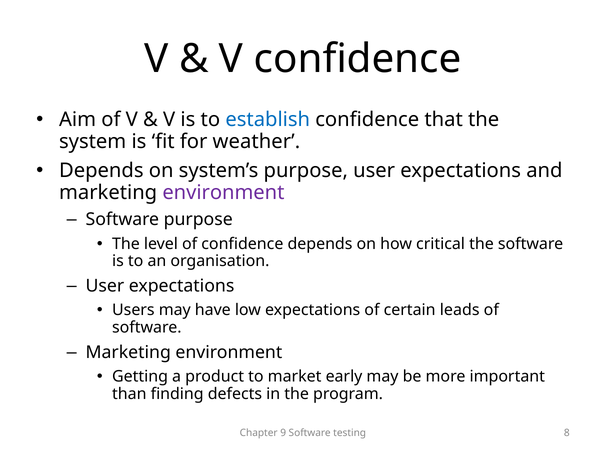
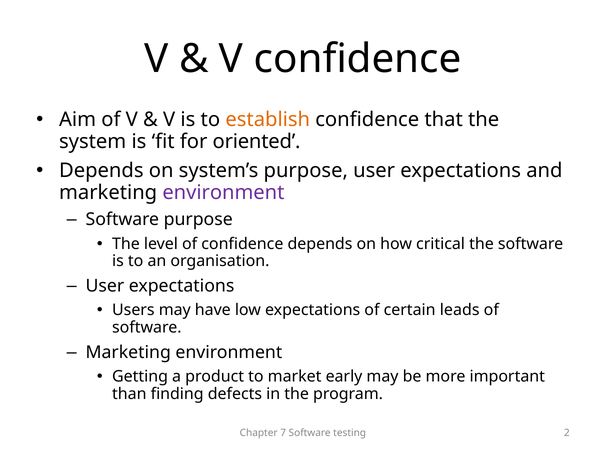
establish colour: blue -> orange
weather: weather -> oriented
9: 9 -> 7
8: 8 -> 2
